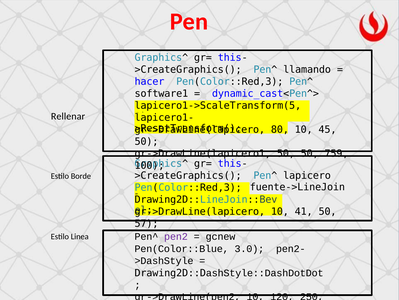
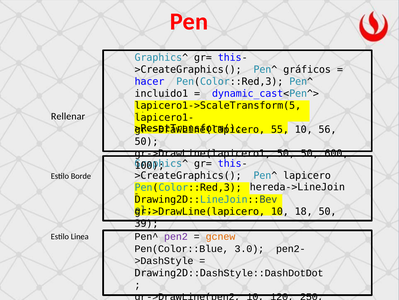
llamando: llamando -> gráficos
software1: software1 -> incluido1
80: 80 -> 55
45: 45 -> 56
759: 759 -> 600
fuente->LineJoin: fuente->LineJoin -> hereda->LineJoin
41: 41 -> 18
57: 57 -> 39
gcnew at (221, 236) colour: black -> orange
